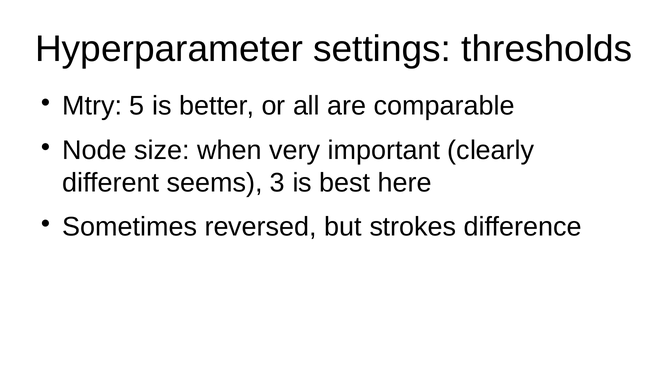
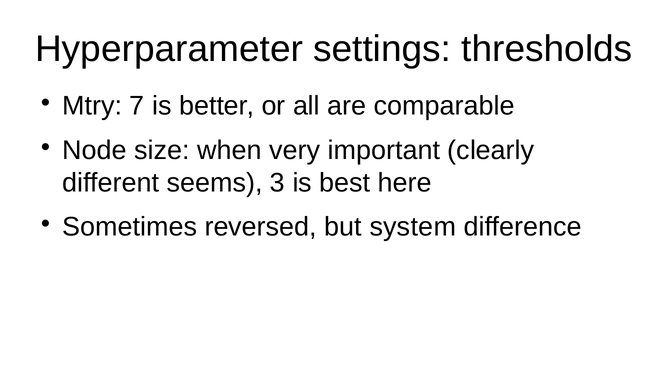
5: 5 -> 7
strokes: strokes -> system
